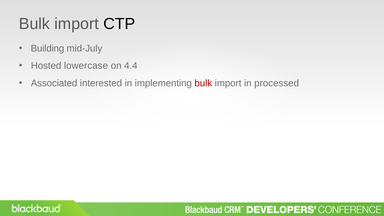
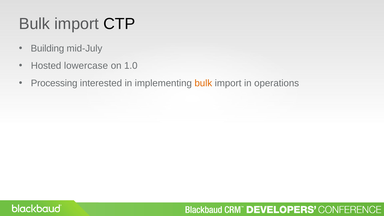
4.4: 4.4 -> 1.0
Associated: Associated -> Processing
bulk at (203, 83) colour: red -> orange
processed: processed -> operations
